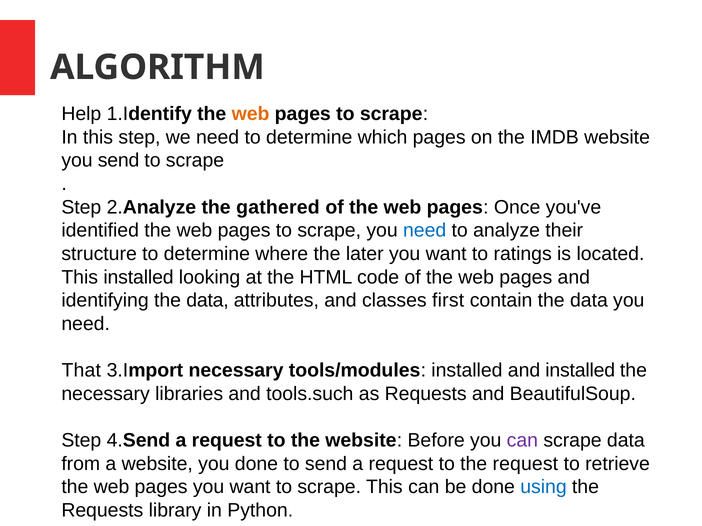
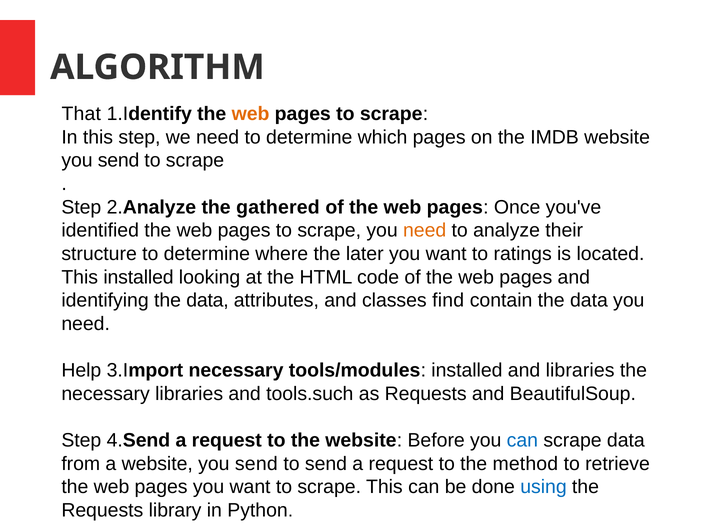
Help: Help -> That
need at (425, 231) colour: blue -> orange
first: first -> find
That: That -> Help
and installed: installed -> libraries
can at (522, 441) colour: purple -> blue
a website you done: done -> send
the request: request -> method
